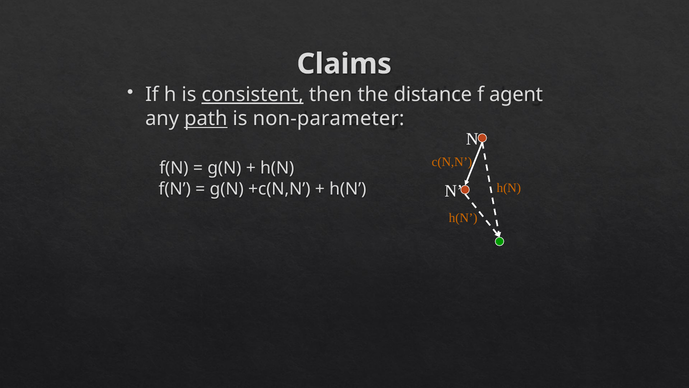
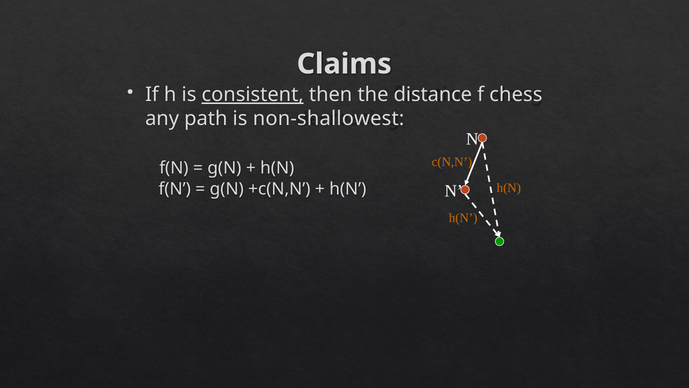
agent: agent -> chess
path underline: present -> none
non-parameter: non-parameter -> non-shallowest
